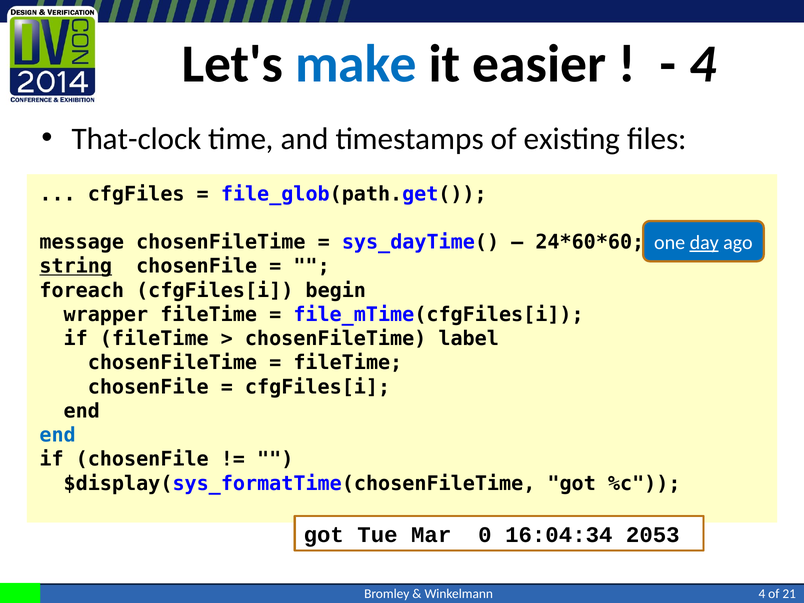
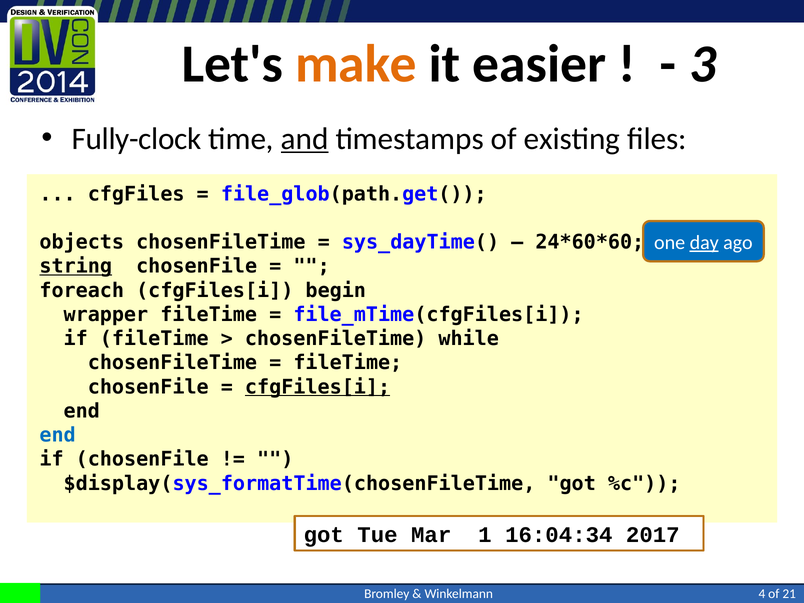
make colour: blue -> orange
4 at (703, 64): 4 -> 3
That-clock: That-clock -> Fully-clock
and underline: none -> present
message: message -> objects
label: label -> while
cfgFiles[i at (318, 387) underline: none -> present
0: 0 -> 1
2053: 2053 -> 2017
